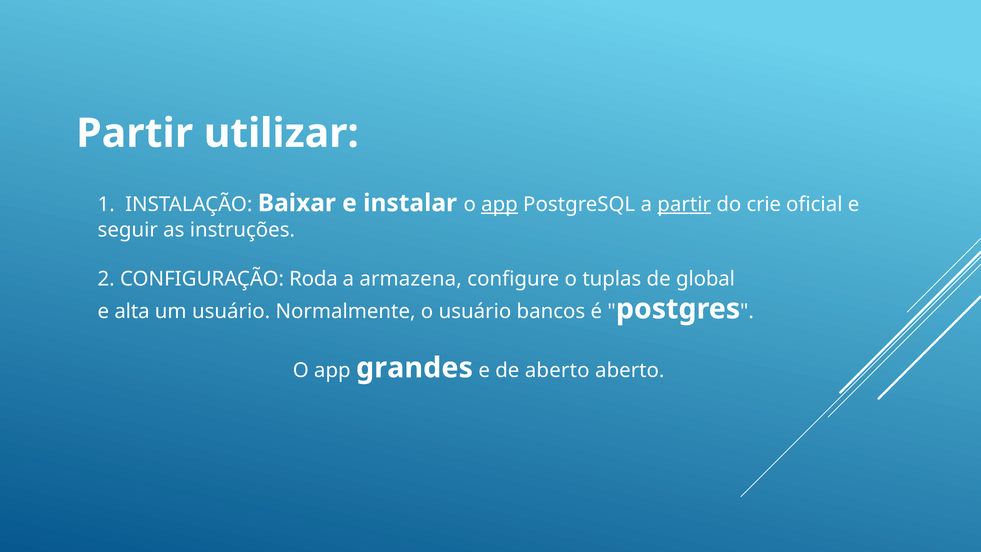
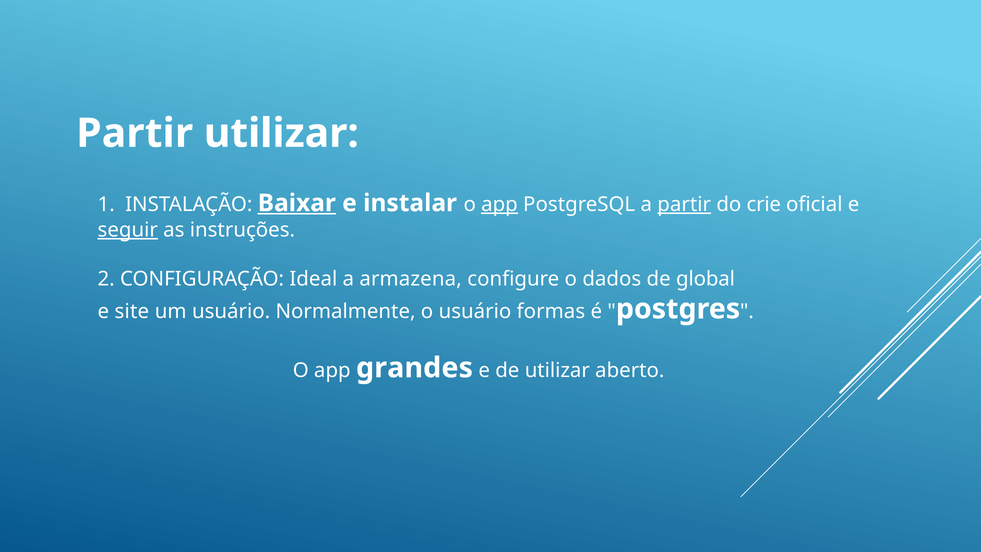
Baixar underline: none -> present
seguir underline: none -> present
Roda: Roda -> Ideal
tuplas: tuplas -> dados
alta: alta -> site
bancos: bancos -> formas
de aberto: aberto -> utilizar
